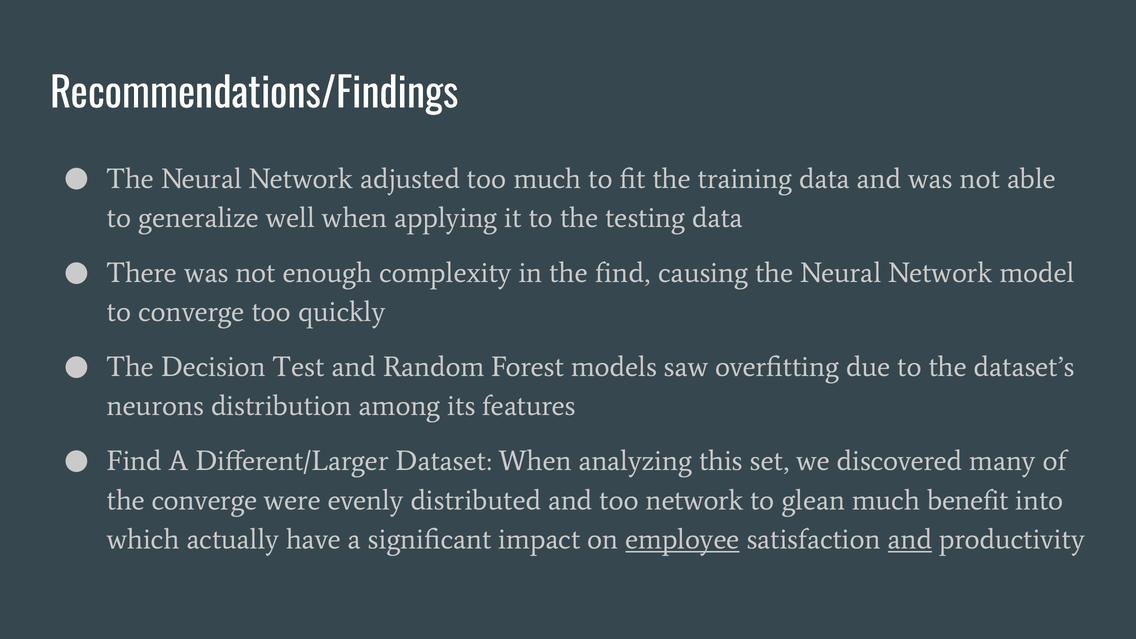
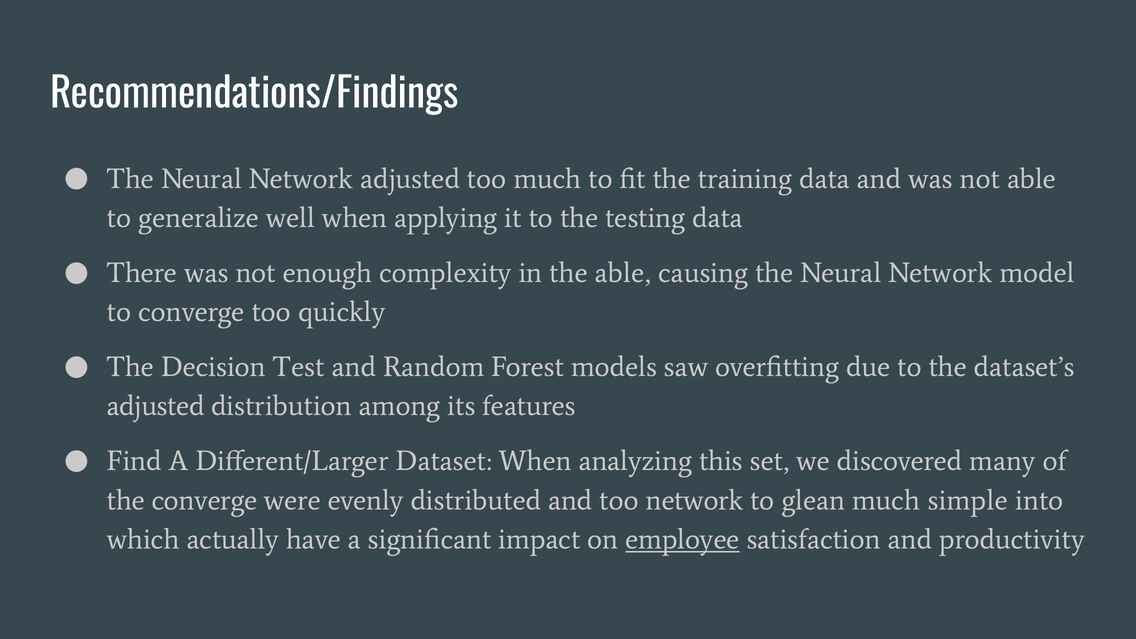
the find: find -> able
neurons at (155, 406): neurons -> adjusted
benefit: benefit -> simple
and at (910, 539) underline: present -> none
